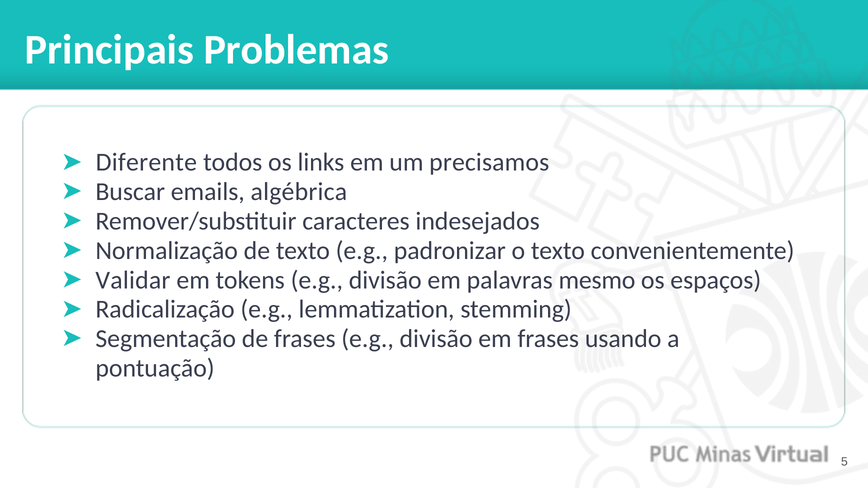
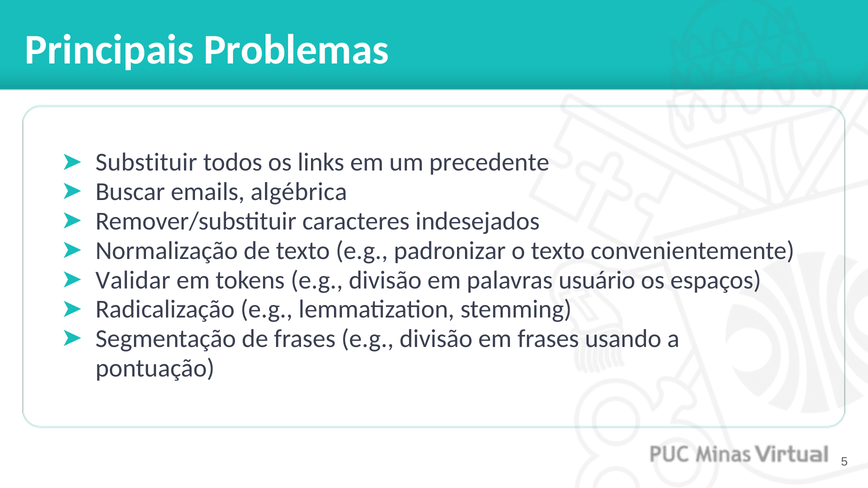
Diferente: Diferente -> Substituir
precisamos: precisamos -> precedente
mesmo: mesmo -> usuário
